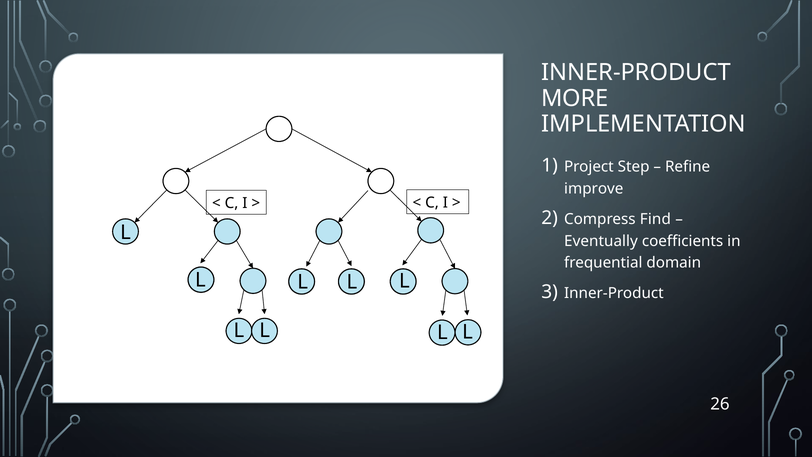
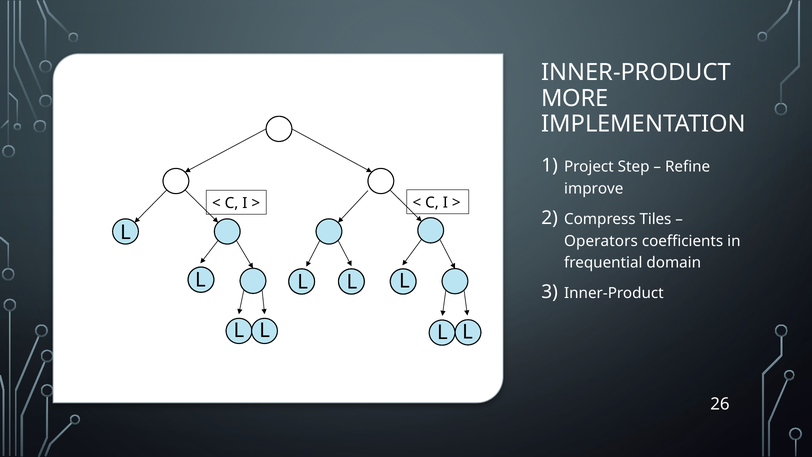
Find: Find -> Tiles
Eventually: Eventually -> Operators
